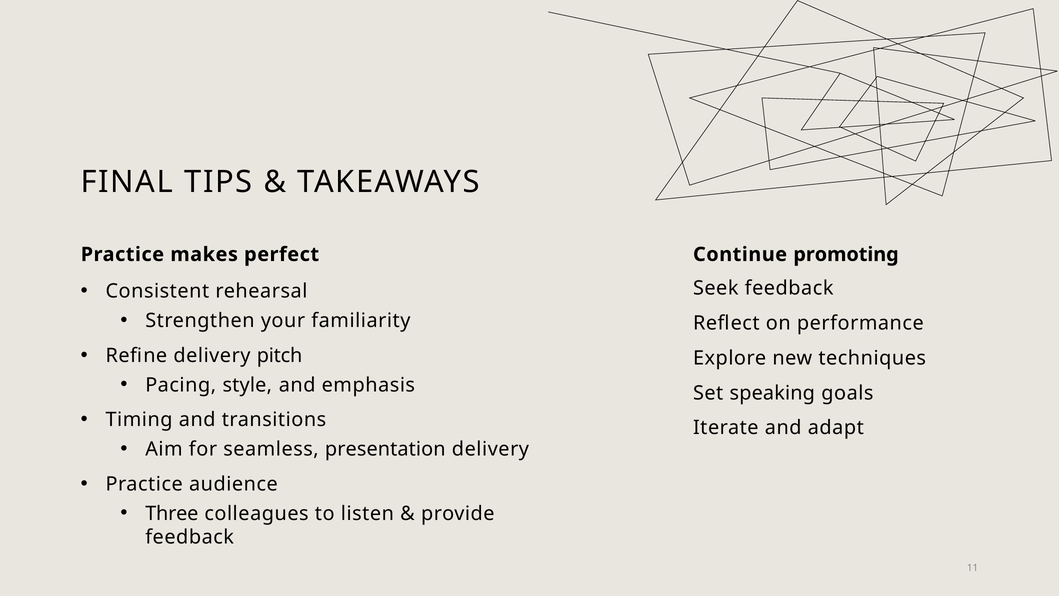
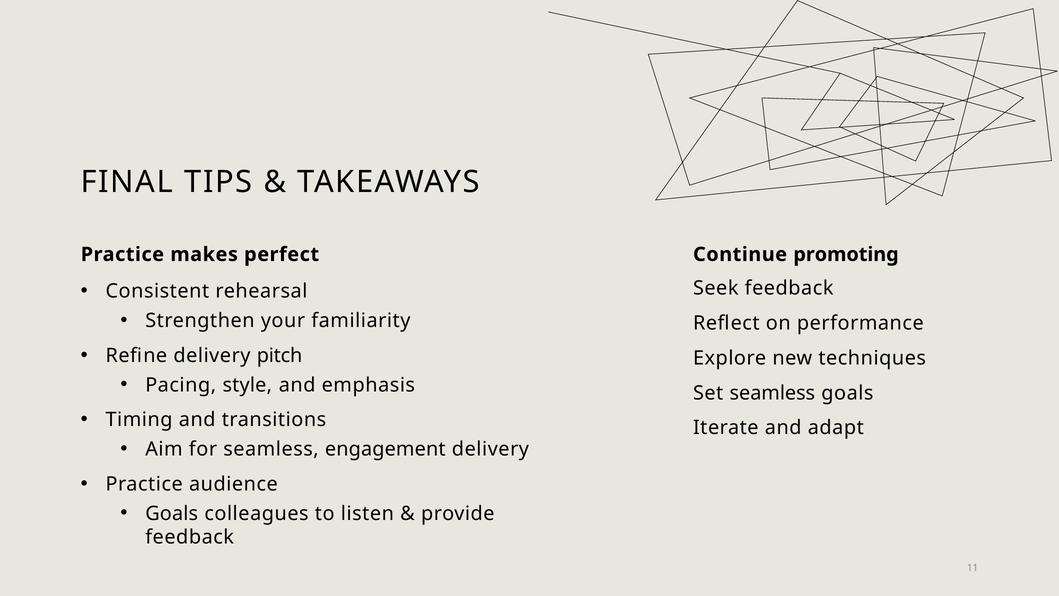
Set speaking: speaking -> seamless
presentation: presentation -> engagement
Three at (172, 513): Three -> Goals
